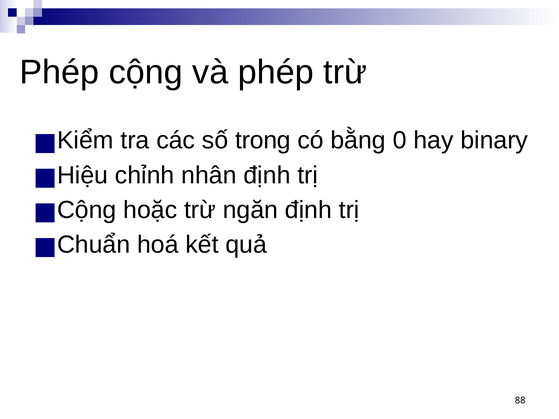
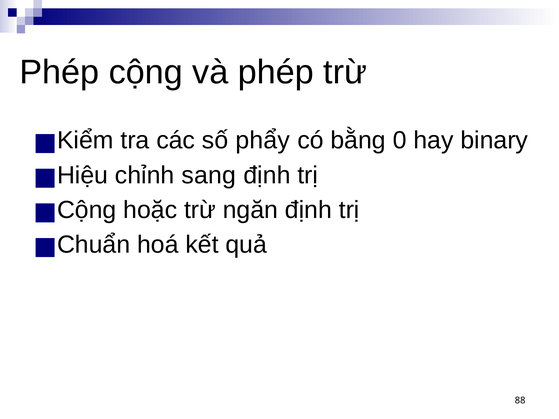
trong: trong -> phẩy
nhân: nhân -> sang
